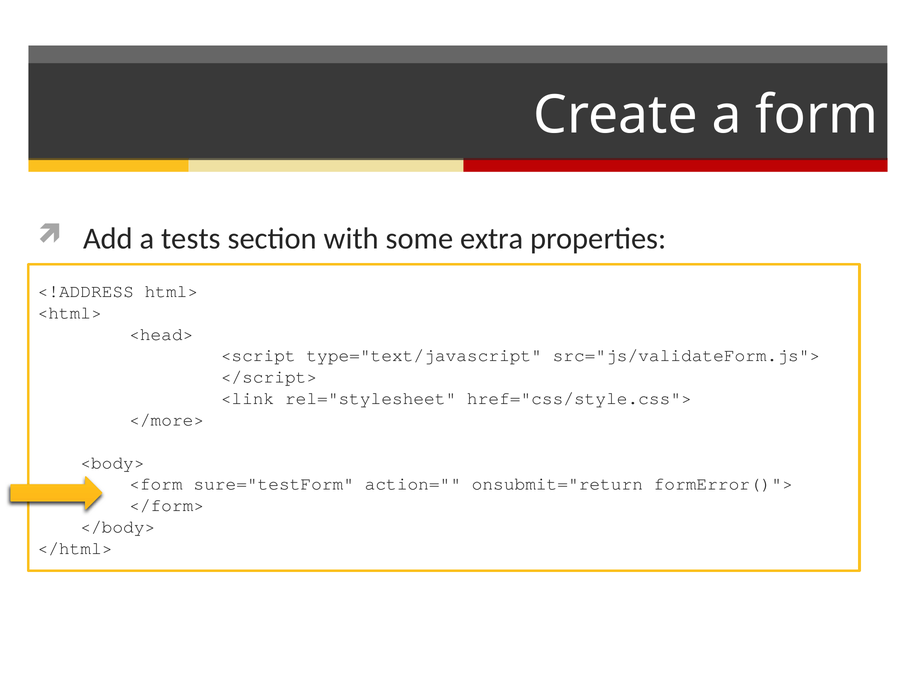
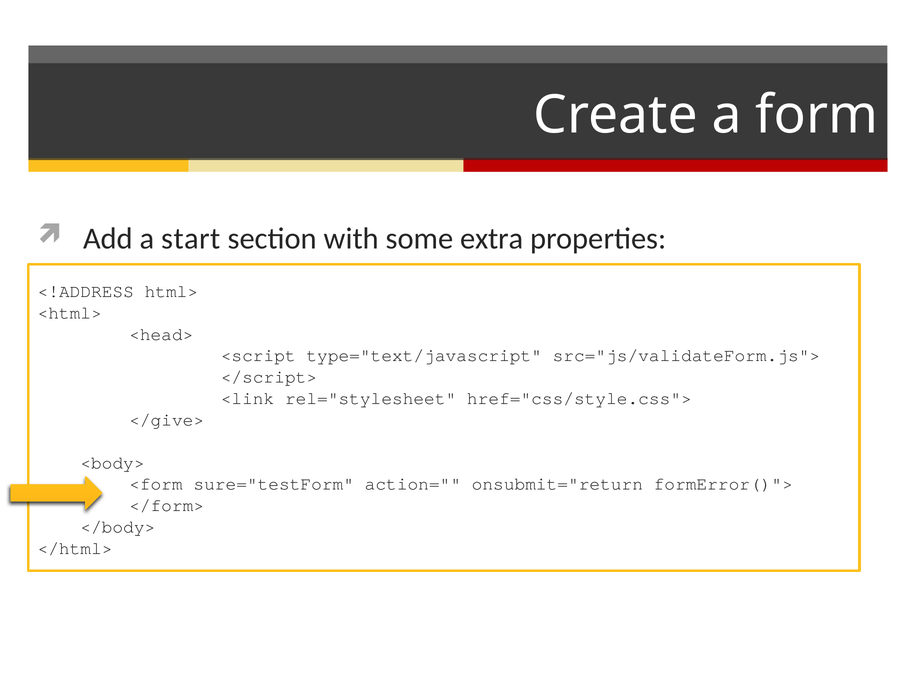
tests: tests -> start
</more>: </more> -> </give>
